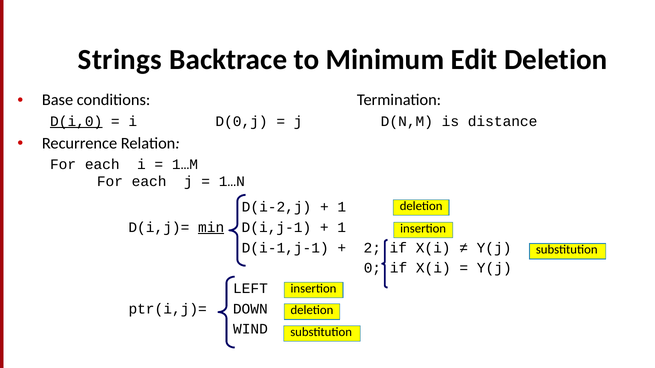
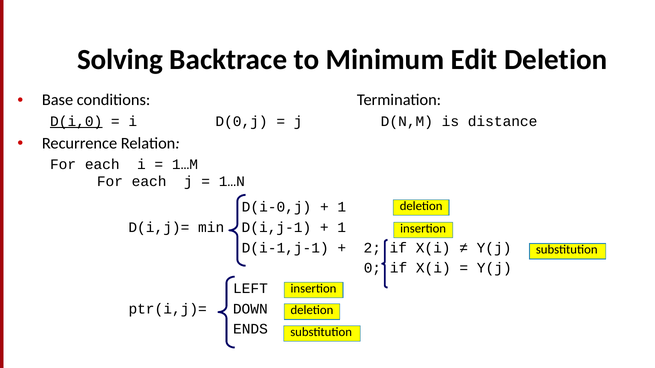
Strings: Strings -> Solving
D(i-2,j: D(i-2,j -> D(i-0,j
min underline: present -> none
WIND: WIND -> ENDS
